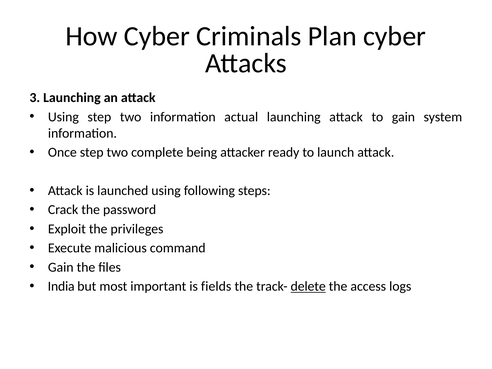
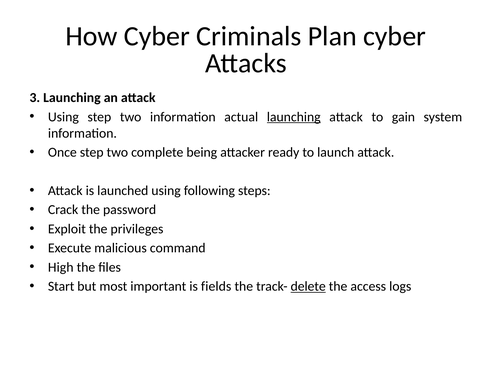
launching at (294, 117) underline: none -> present
Gain at (61, 267): Gain -> High
India: India -> Start
